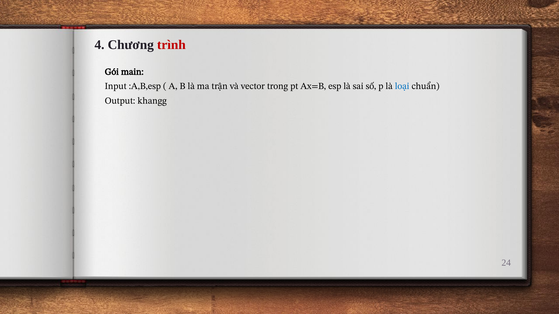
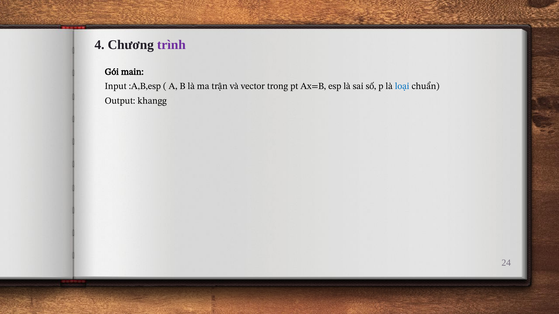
trình colour: red -> purple
